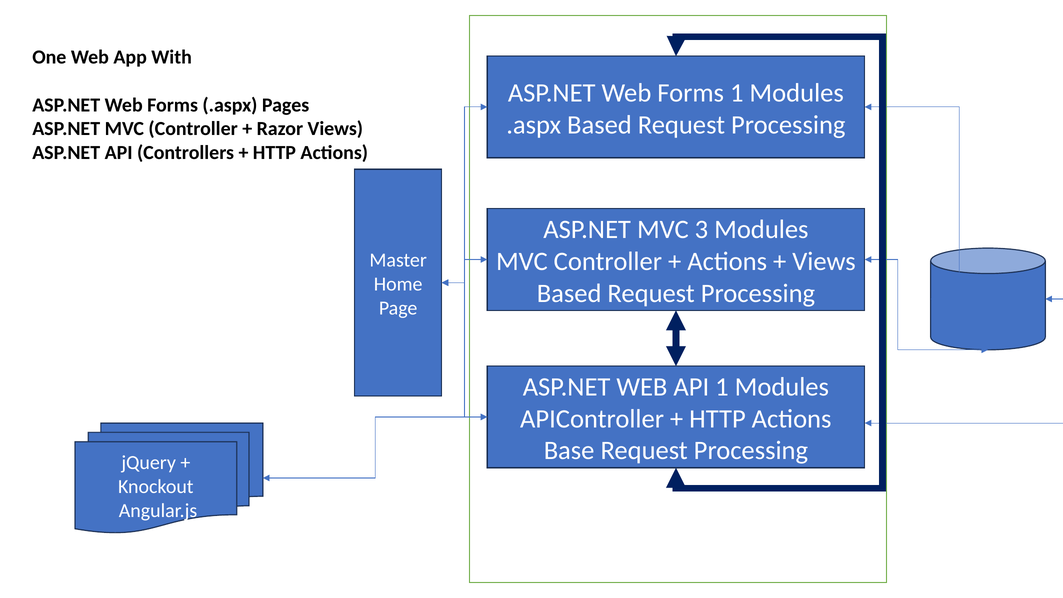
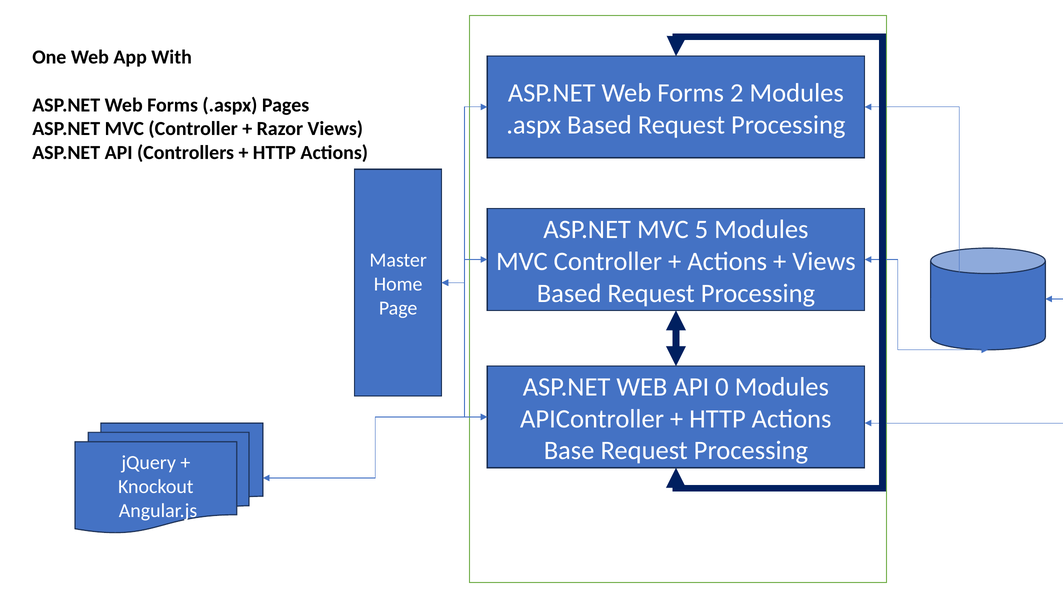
Forms 1: 1 -> 2
3: 3 -> 5
1 at (722, 387): 1 -> 0
